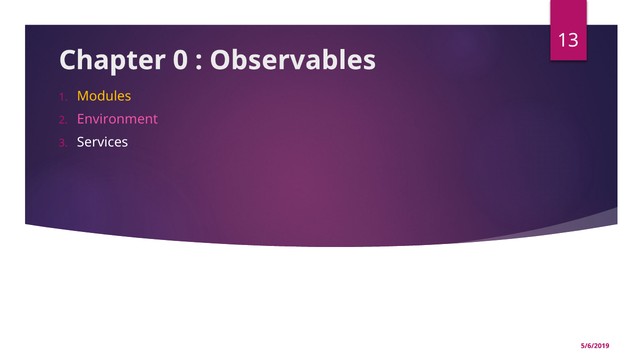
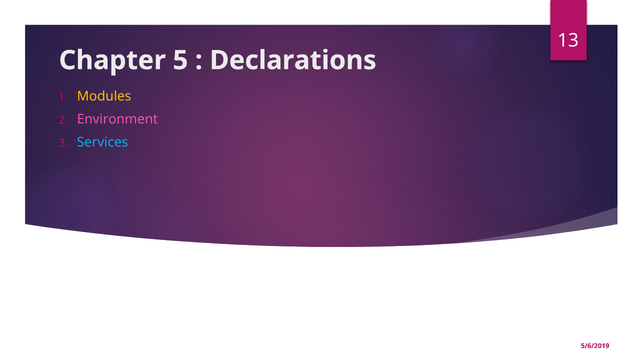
0: 0 -> 5
Observables: Observables -> Declarations
Services colour: white -> light blue
